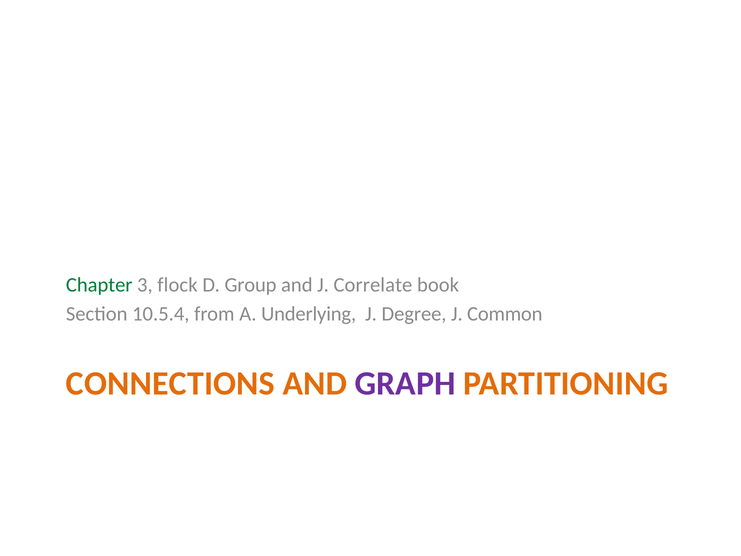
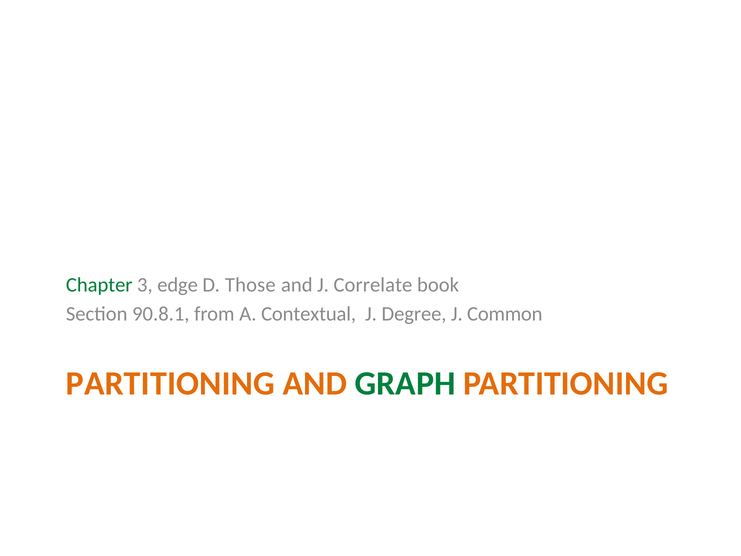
flock: flock -> edge
Group: Group -> Those
10.5.4: 10.5.4 -> 90.8.1
Underlying: Underlying -> Contextual
CONNECTIONS at (170, 384): CONNECTIONS -> PARTITIONING
GRAPH colour: purple -> green
